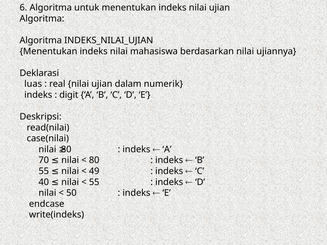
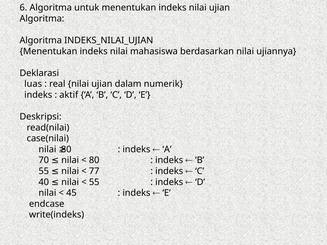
digit: digit -> aktif
49: 49 -> 77
50: 50 -> 45
